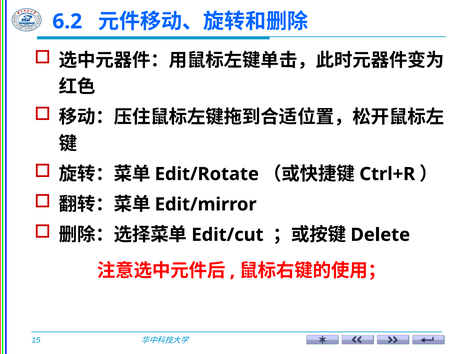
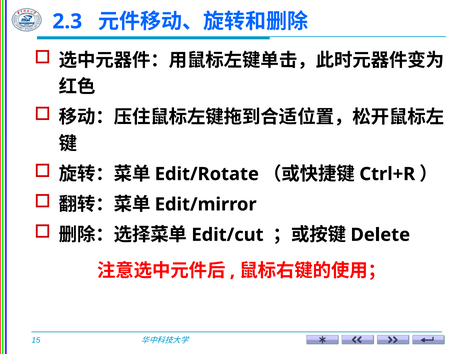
6.2: 6.2 -> 2.3
